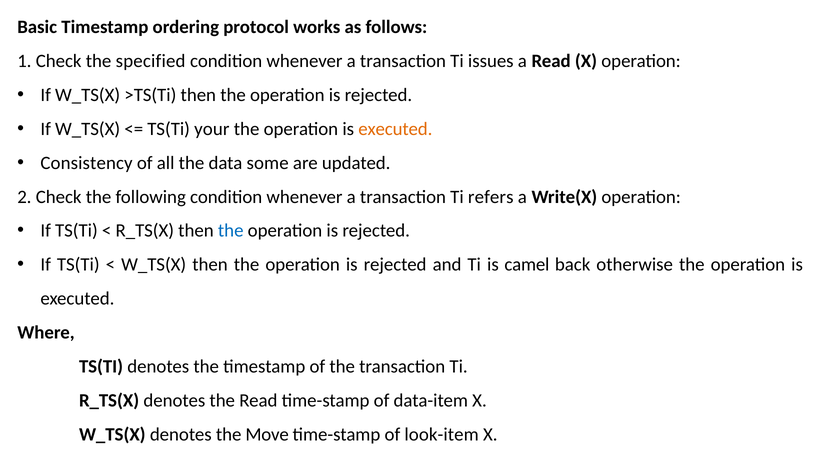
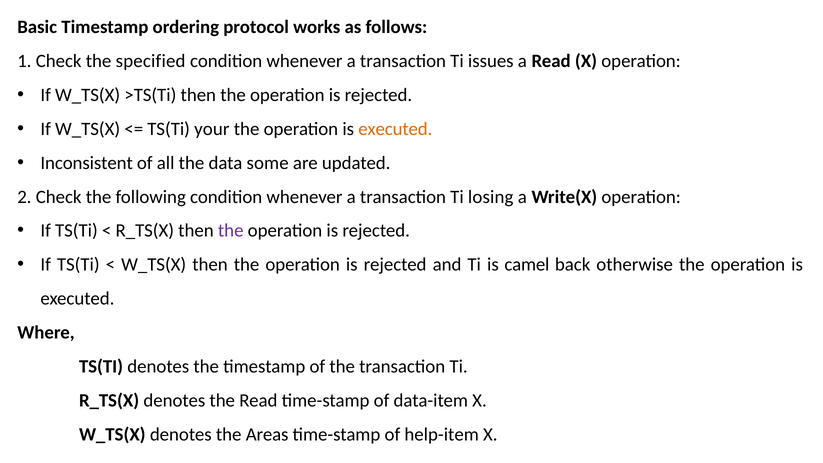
Consistency: Consistency -> Inconsistent
refers: refers -> losing
the at (231, 231) colour: blue -> purple
Move: Move -> Areas
look-item: look-item -> help-item
